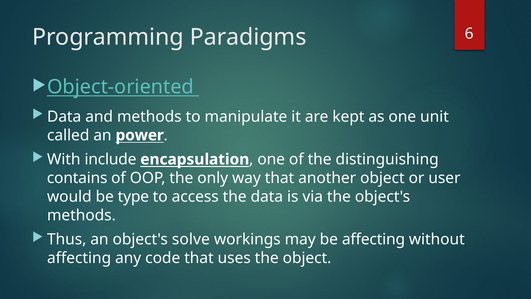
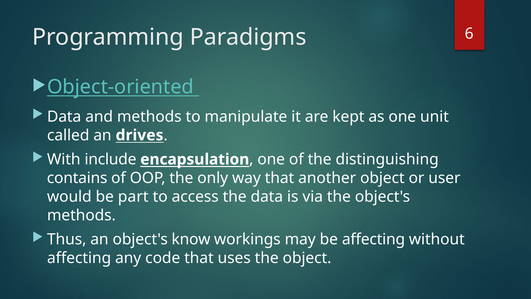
power: power -> drives
type: type -> part
solve: solve -> know
